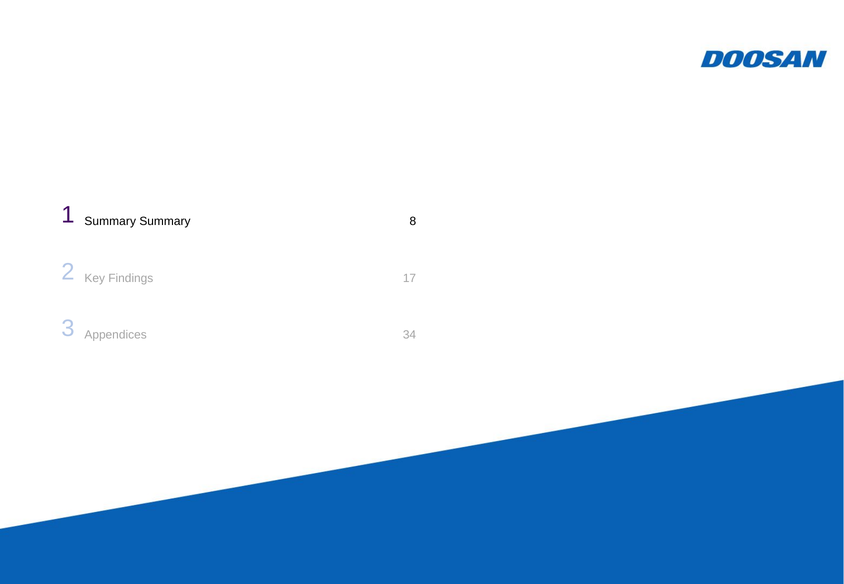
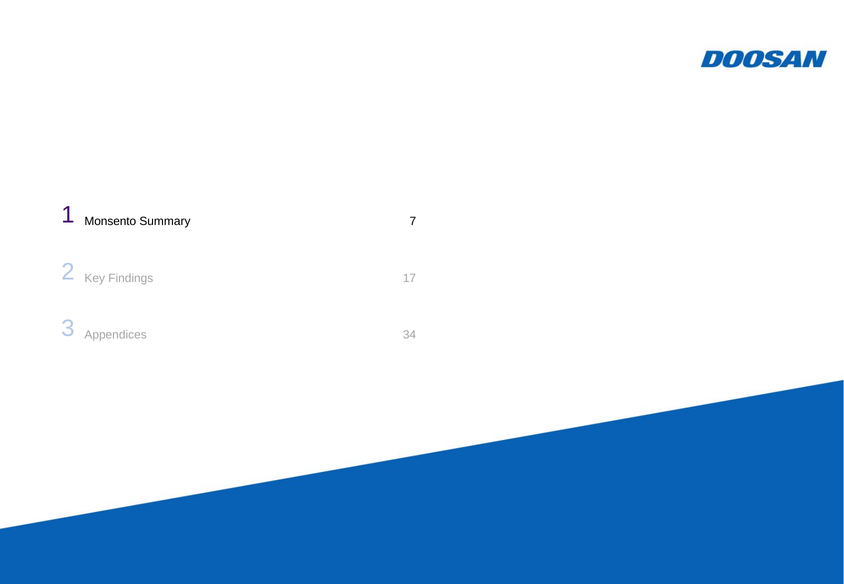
1 Summary: Summary -> Monsento
8: 8 -> 7
